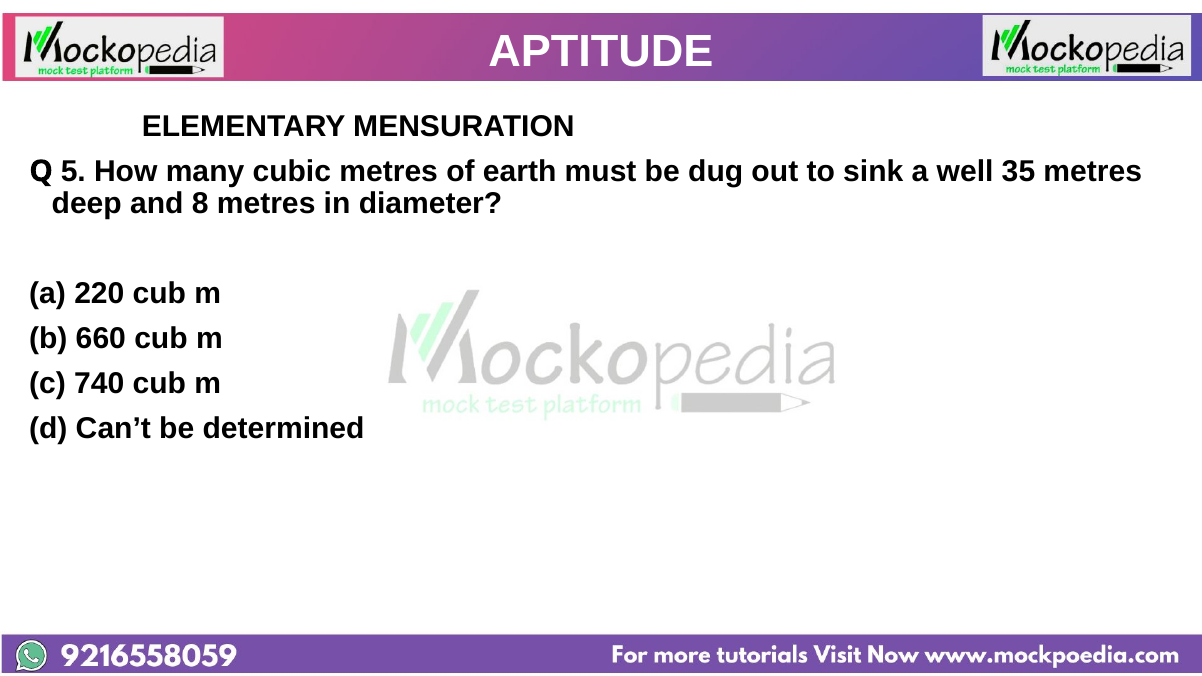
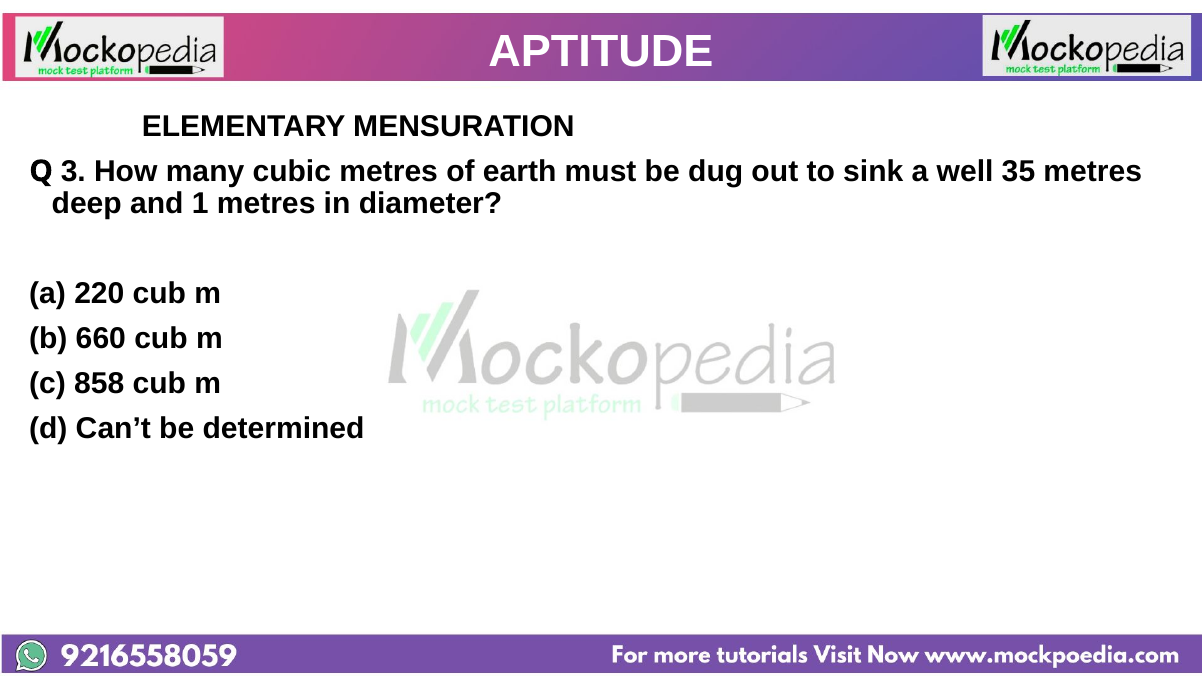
5: 5 -> 3
8: 8 -> 1
740: 740 -> 858
